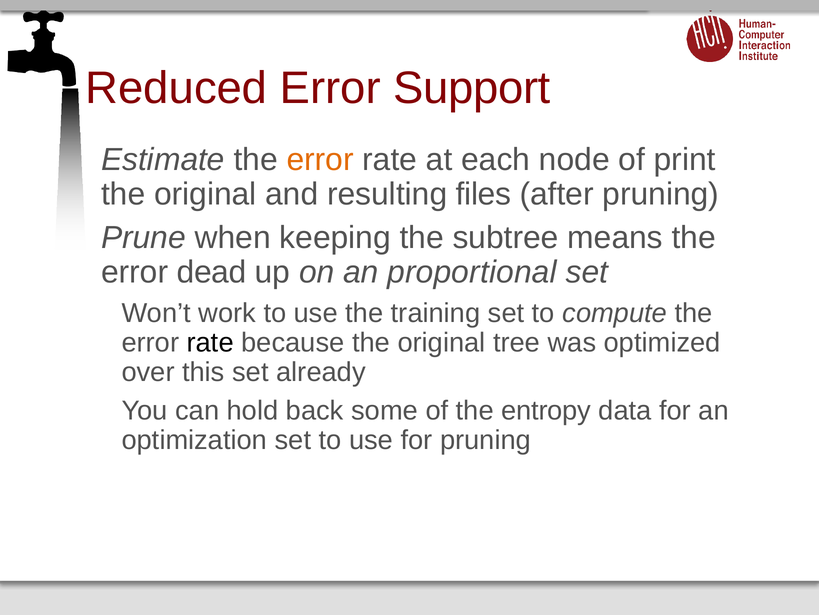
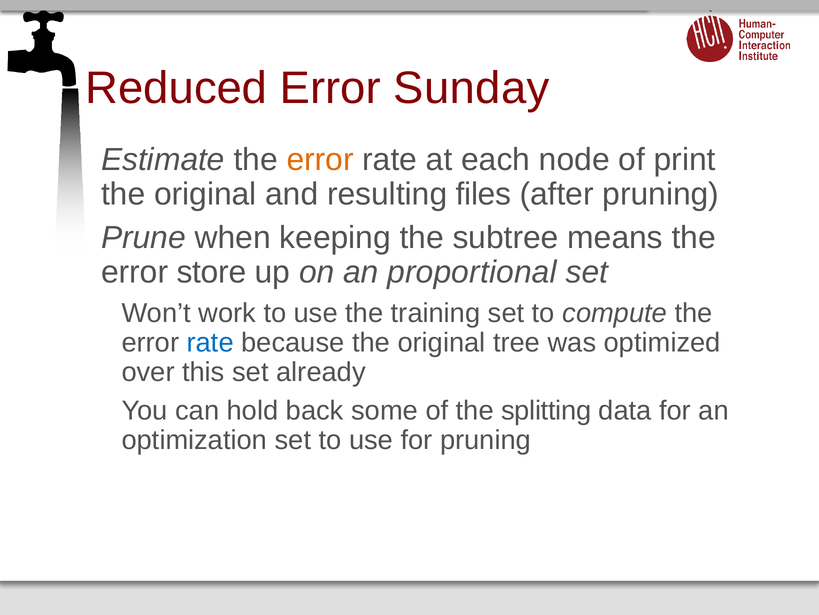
Support: Support -> Sunday
dead: dead -> store
rate at (210, 342) colour: black -> blue
entropy: entropy -> splitting
